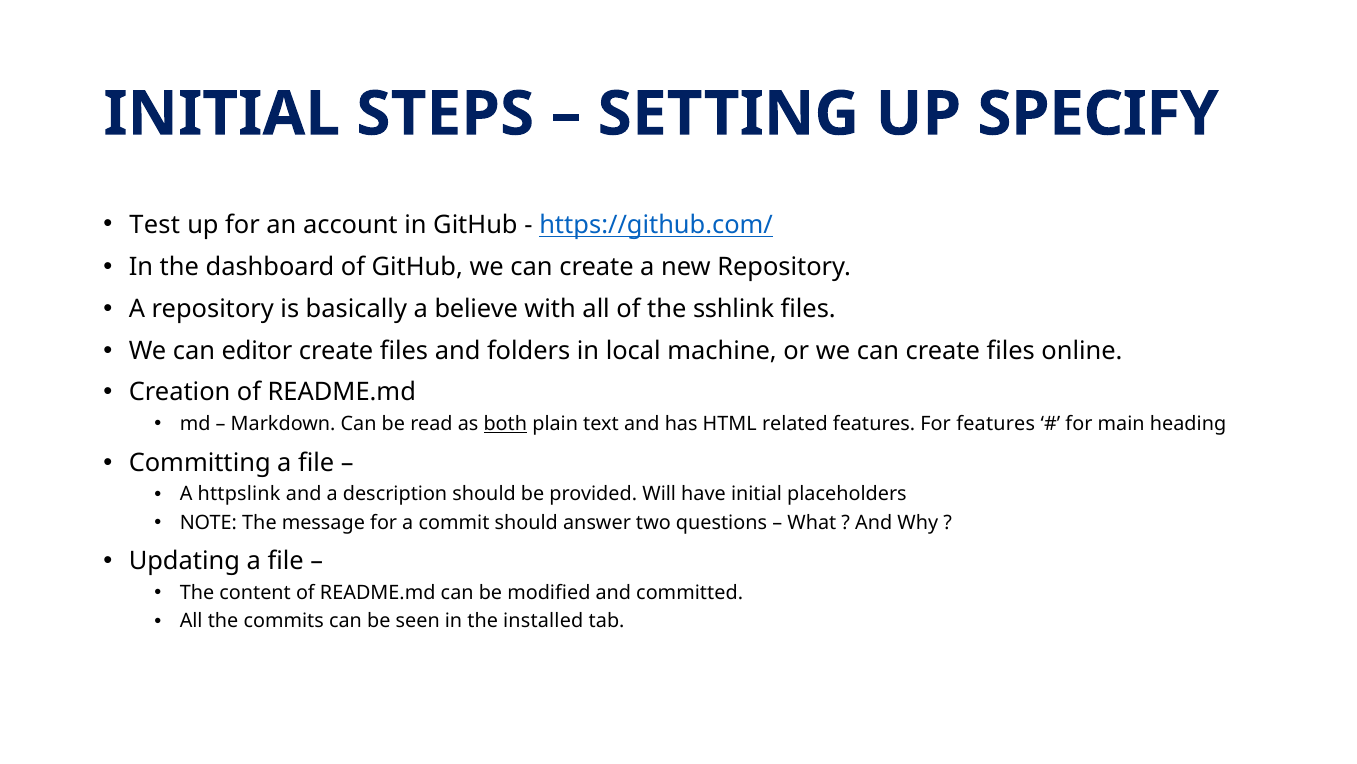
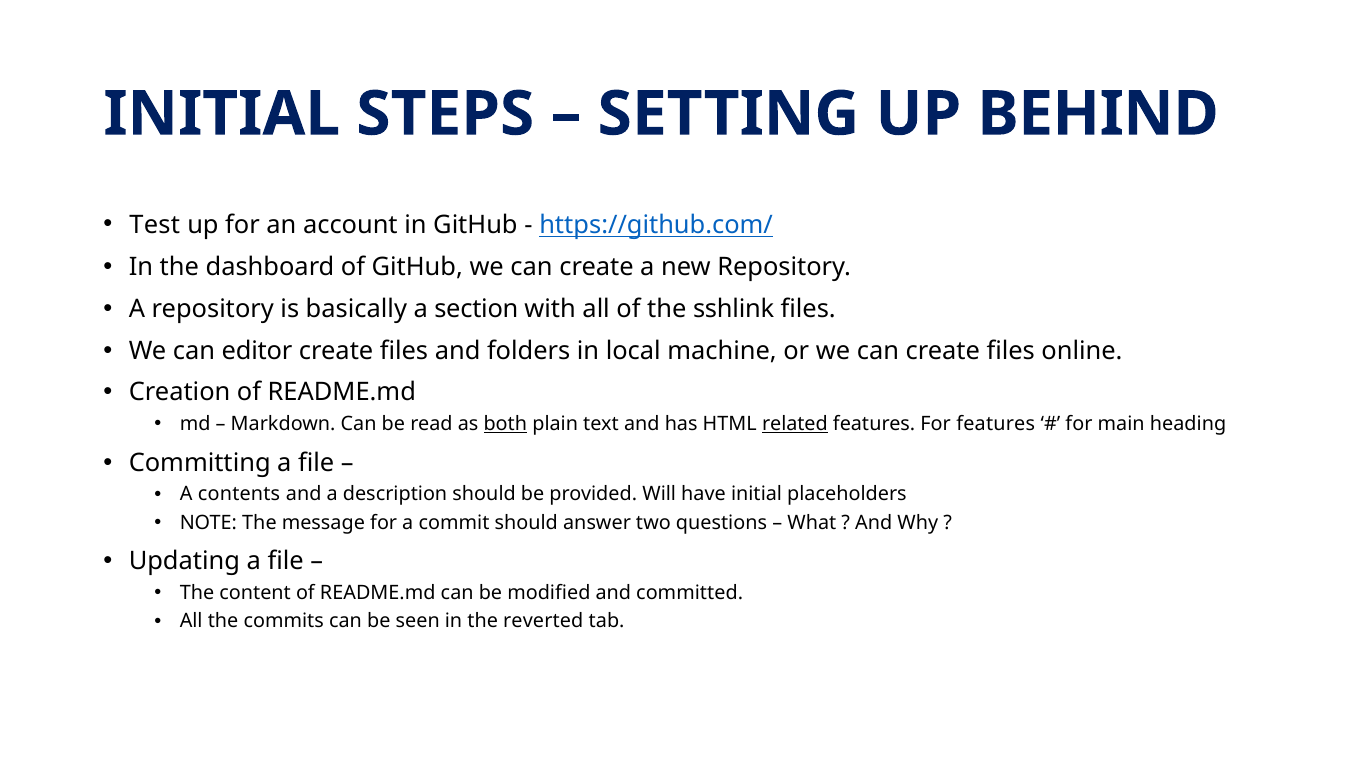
SPECIFY: SPECIFY -> BEHIND
believe: believe -> section
related underline: none -> present
httpslink: httpslink -> contents
installed: installed -> reverted
